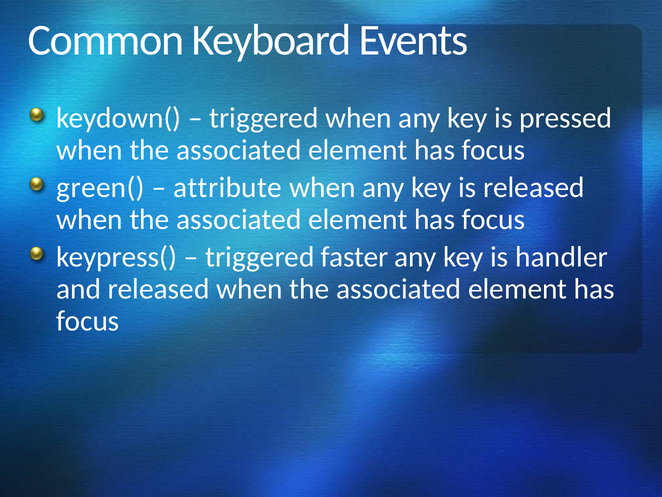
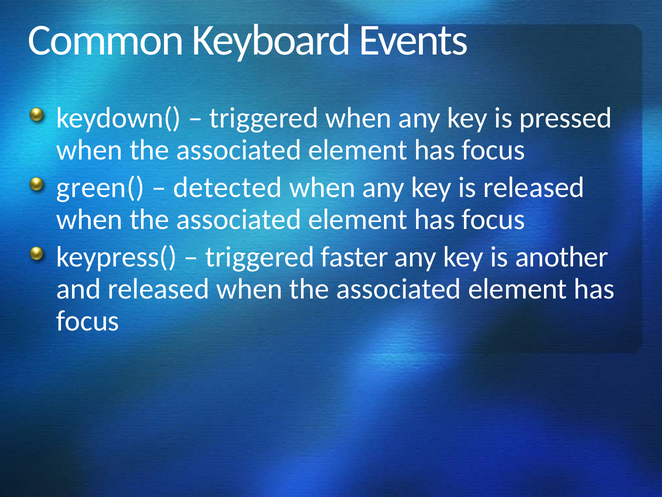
attribute: attribute -> detected
handler: handler -> another
